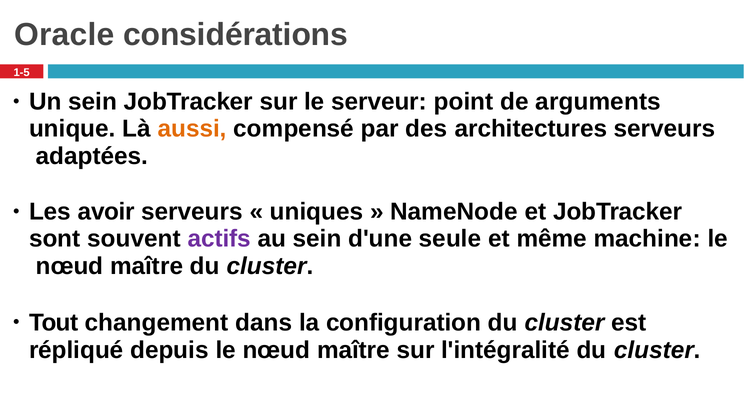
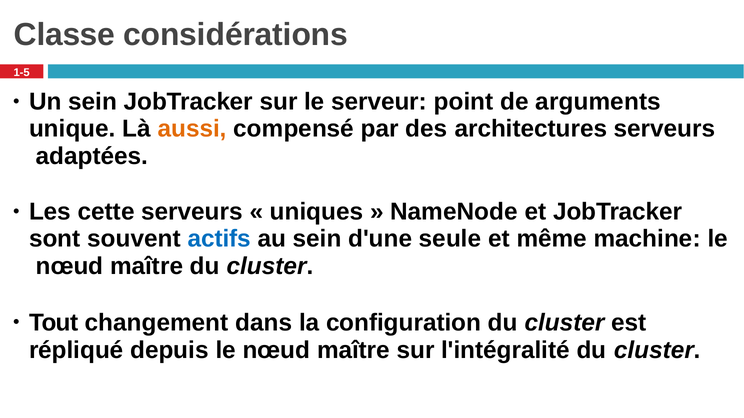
Oracle: Oracle -> Classe
avoir: avoir -> cette
actifs colour: purple -> blue
